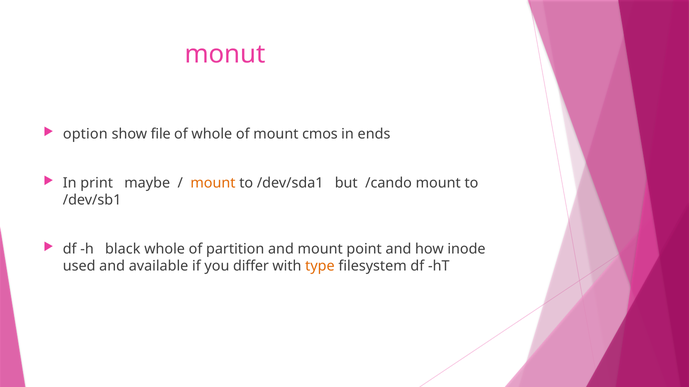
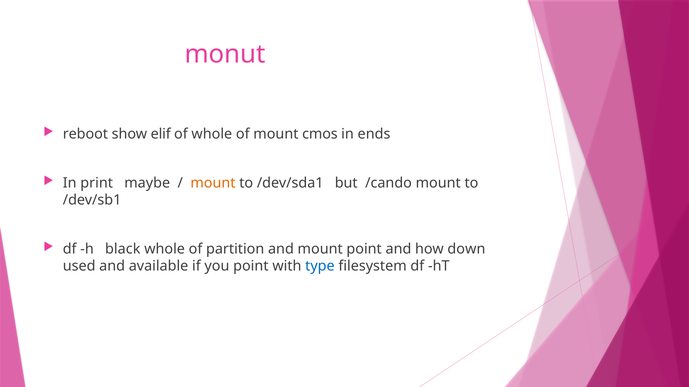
option: option -> reboot
file: file -> elif
inode: inode -> down
you differ: differ -> point
type colour: orange -> blue
